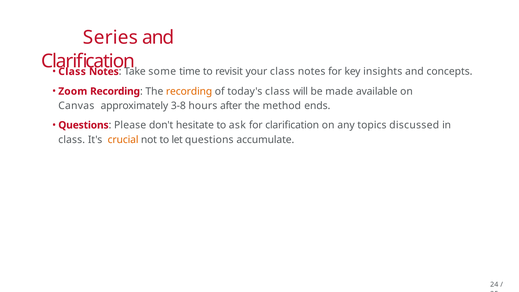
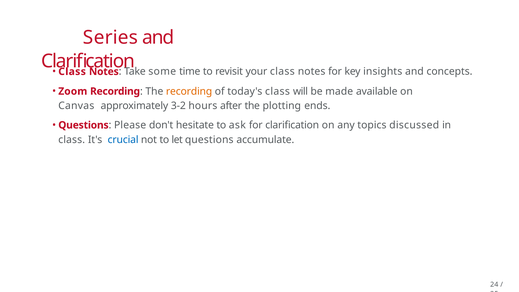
3-8: 3-8 -> 3-2
method: method -> plotting
crucial colour: orange -> blue
